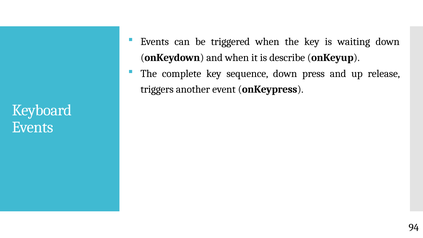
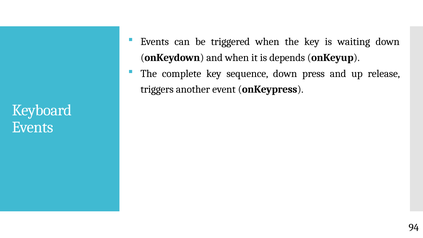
describe: describe -> depends
